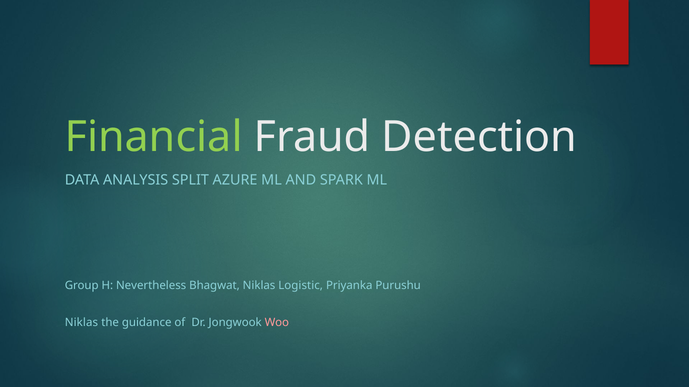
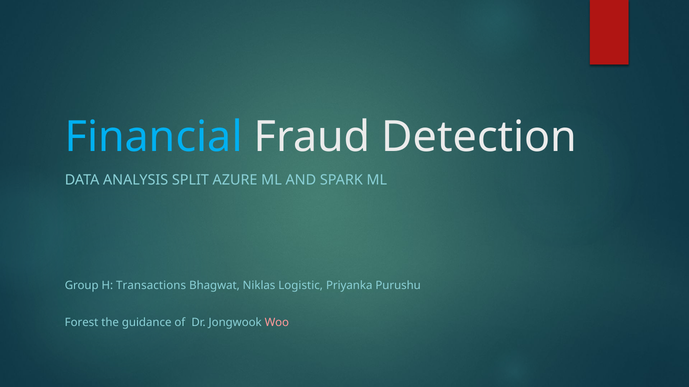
Financial colour: light green -> light blue
Nevertheless: Nevertheless -> Transactions
Niklas at (81, 323): Niklas -> Forest
